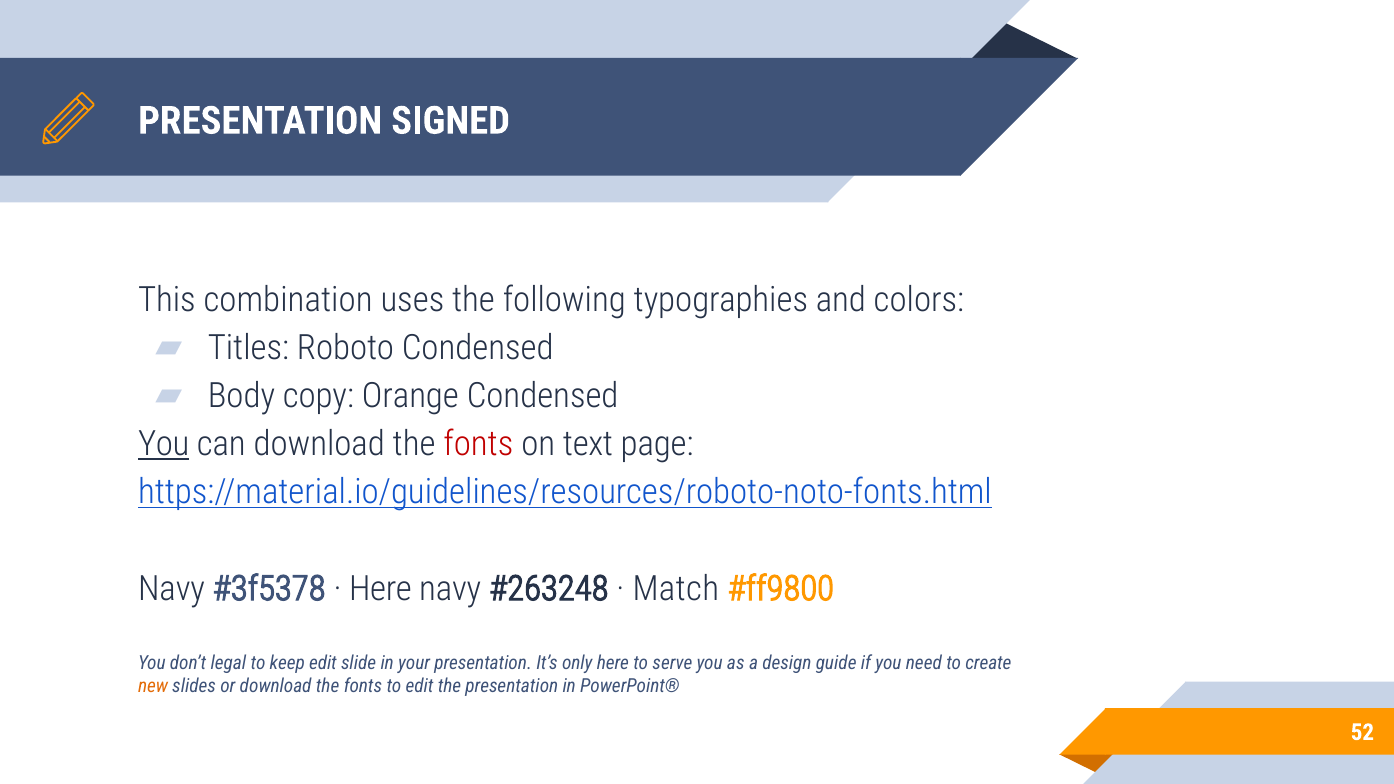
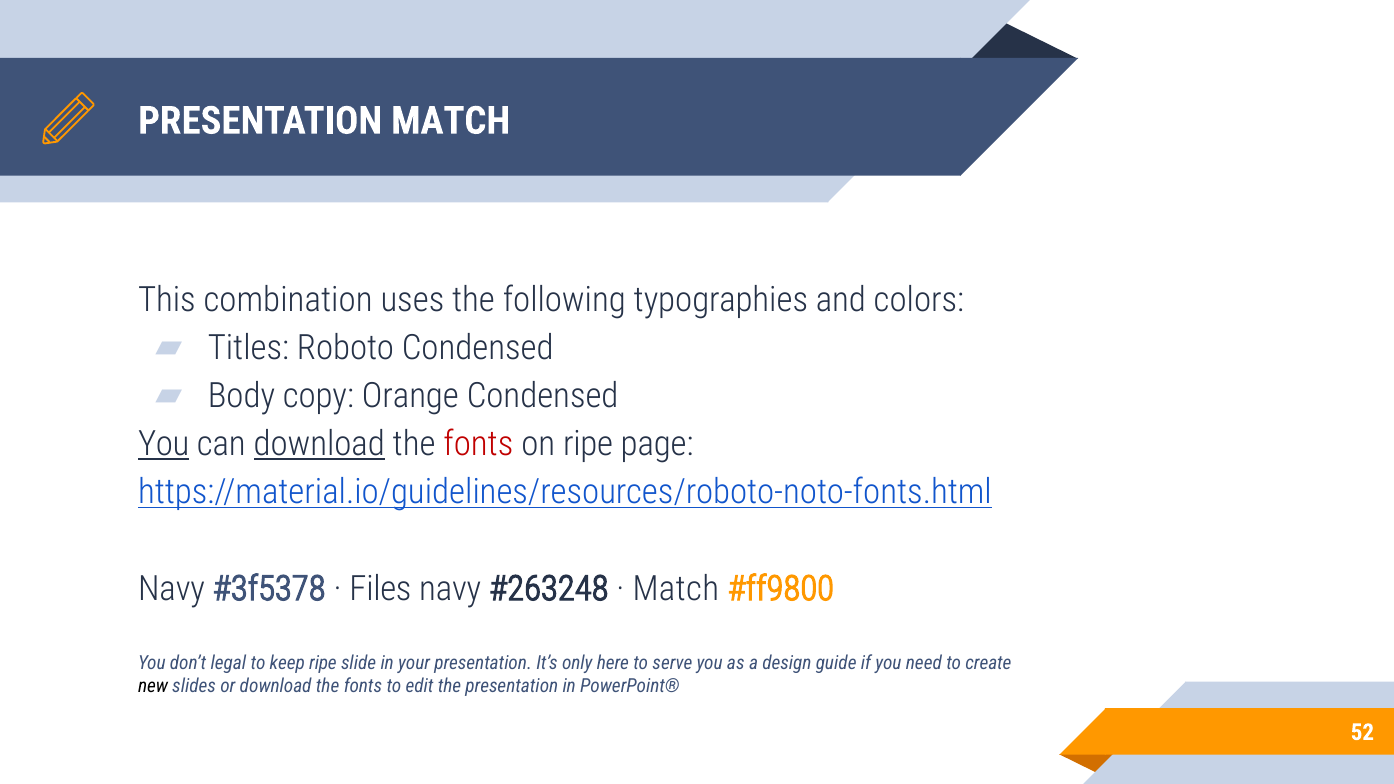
PRESENTATION SIGNED: SIGNED -> MATCH
download at (319, 445) underline: none -> present
on text: text -> ripe
Here at (381, 589): Here -> Files
keep edit: edit -> ripe
new colour: orange -> black
